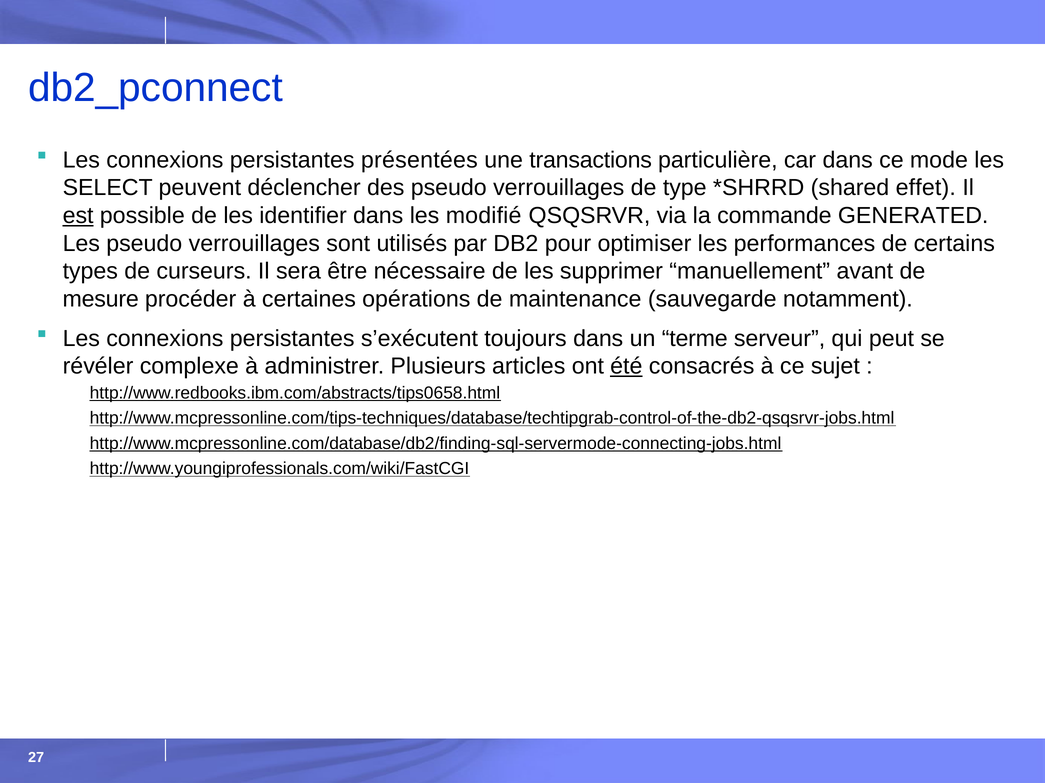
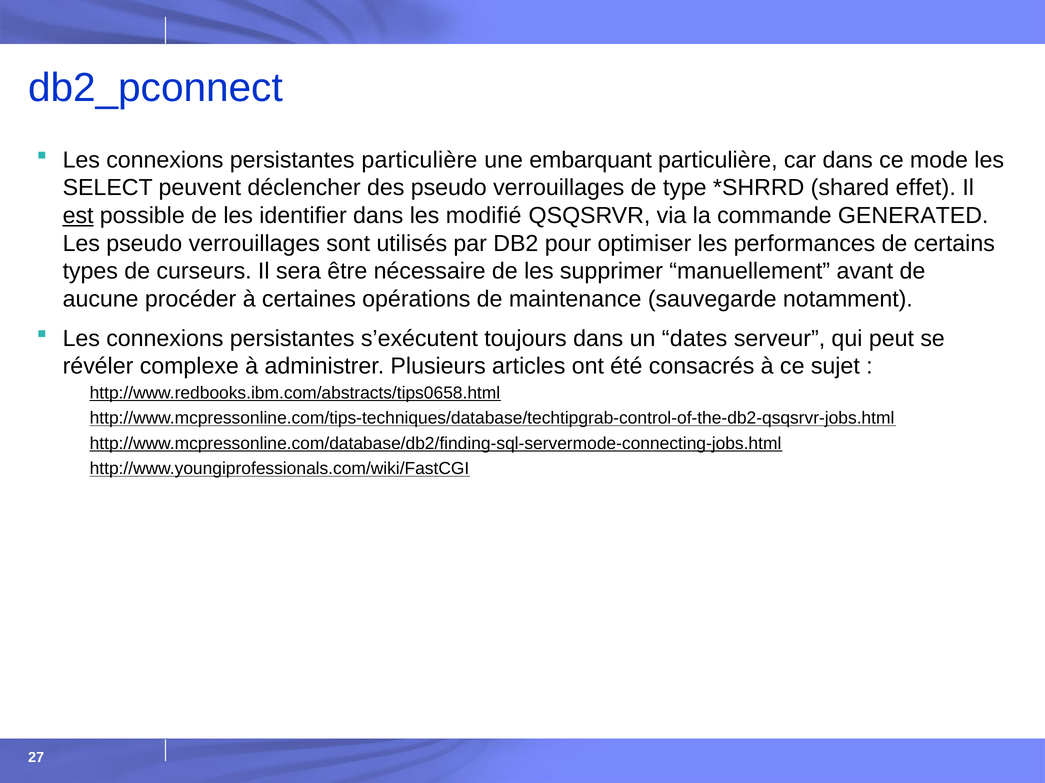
persistantes présentées: présentées -> particulière
transactions: transactions -> embarquant
mesure: mesure -> aucune
terme: terme -> dates
été underline: present -> none
